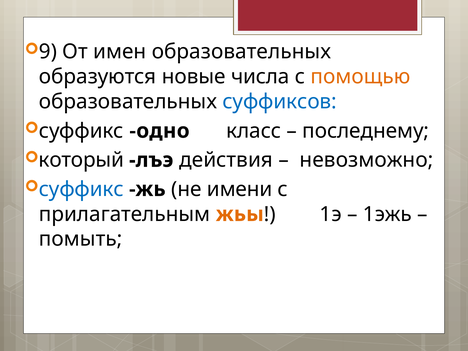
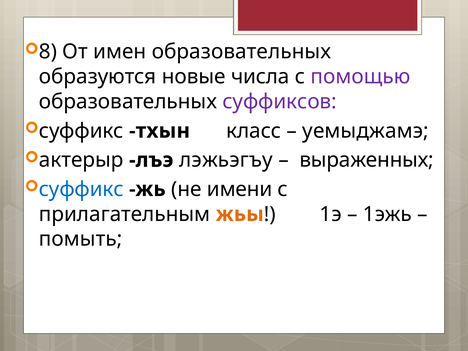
9: 9 -> 8
помощью colour: orange -> purple
суффиксов colour: blue -> purple
одно: одно -> тхын
последнему: последнему -> уемыджамэ
который: который -> актерыр
действия: действия -> лэжьэгъу
невозможно: невозможно -> выраженных
